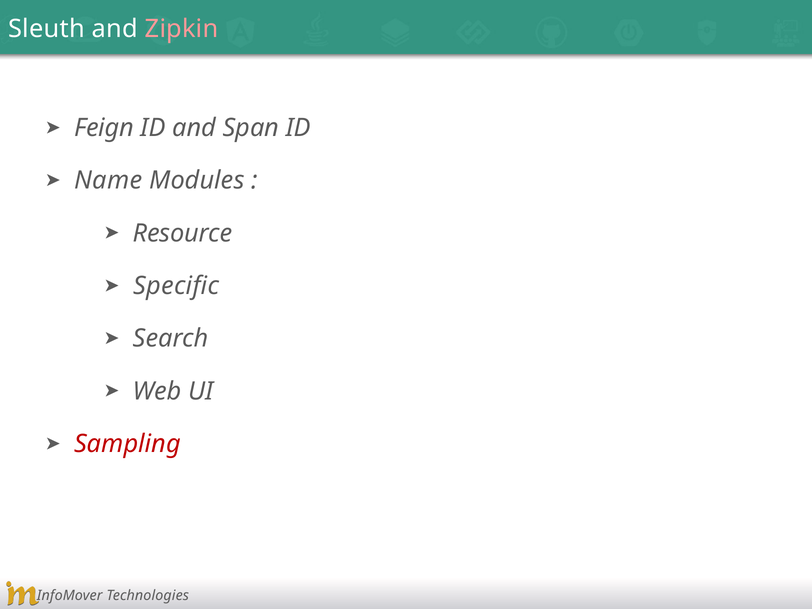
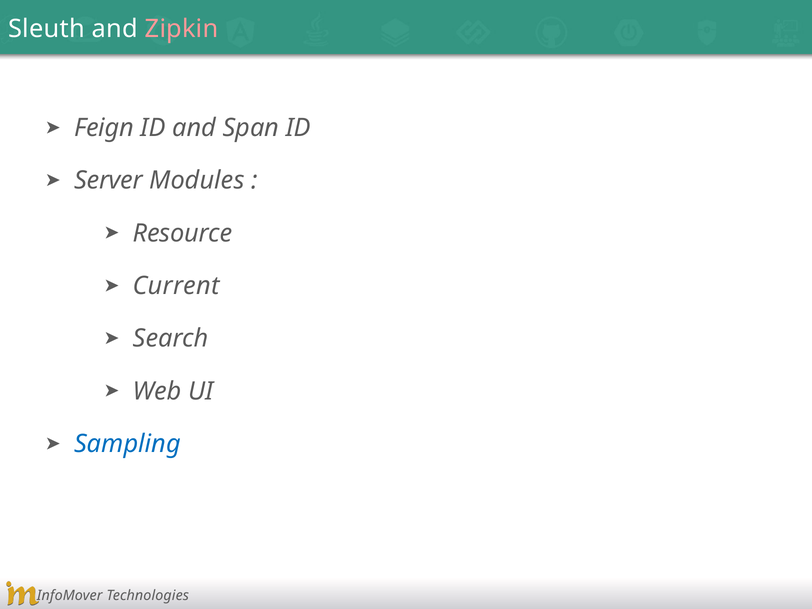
Name: Name -> Server
Specific: Specific -> Current
Sampling colour: red -> blue
